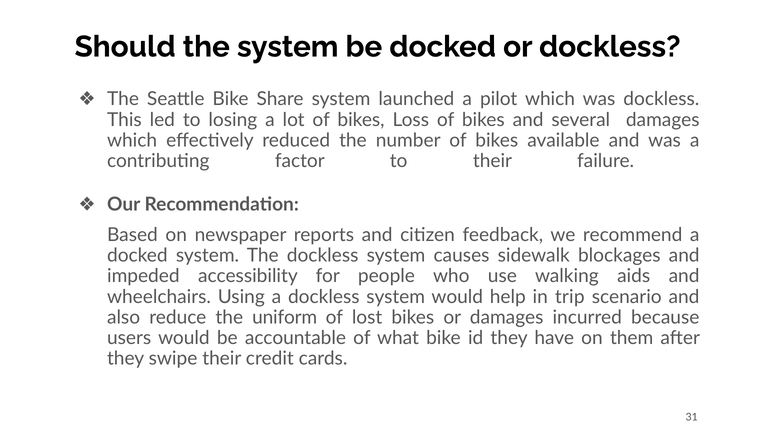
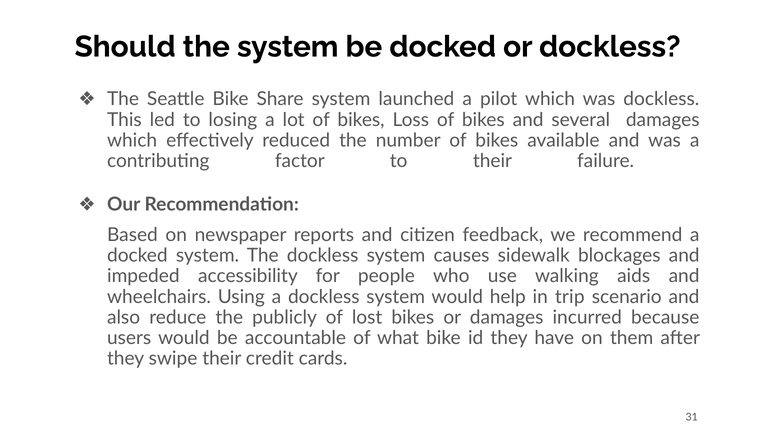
uniform: uniform -> publicly
